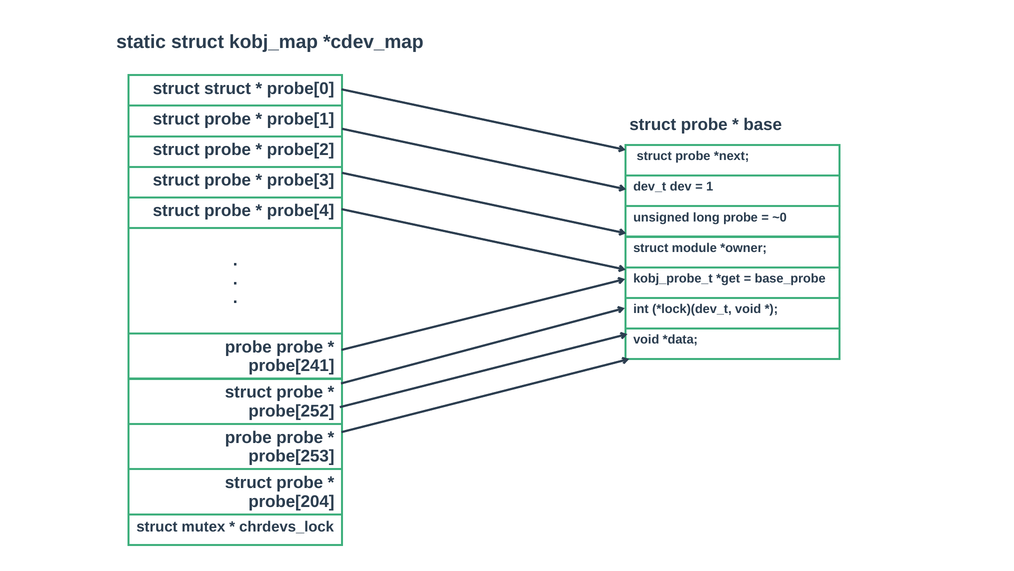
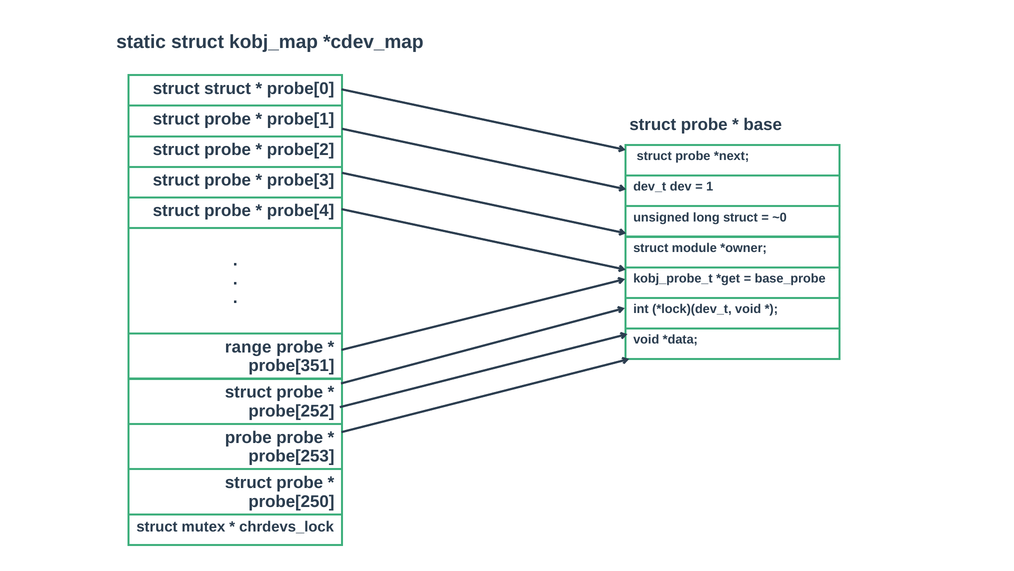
long probe: probe -> struct
probe at (248, 347): probe -> range
probe[241: probe[241 -> probe[351
probe[204: probe[204 -> probe[250
